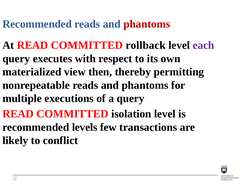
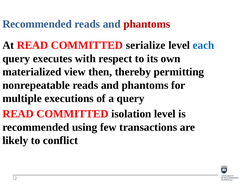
rollback: rollback -> serialize
each colour: purple -> blue
levels: levels -> using
